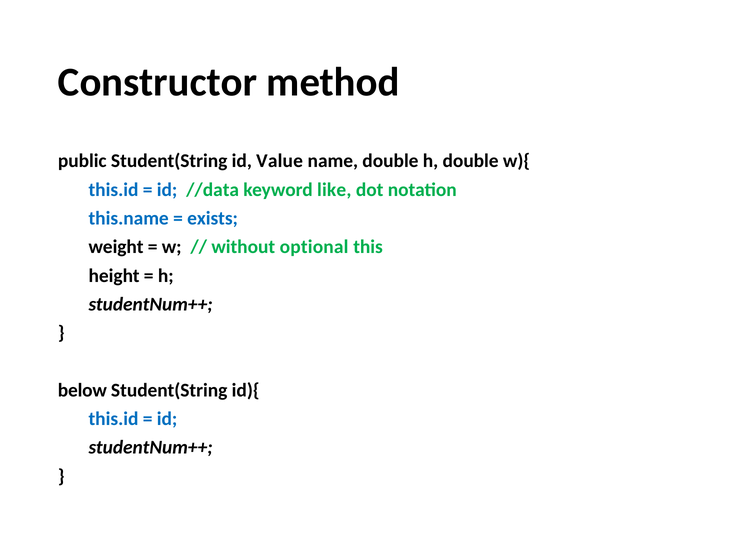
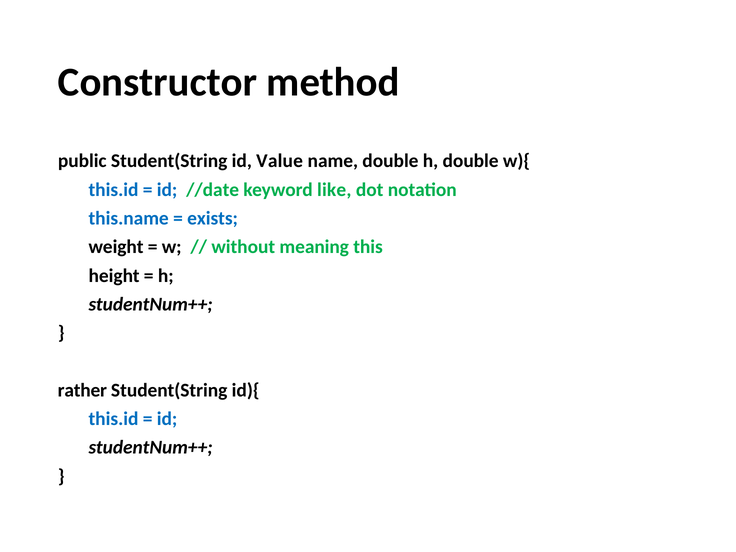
//data: //data -> //date
optional: optional -> meaning
below: below -> rather
